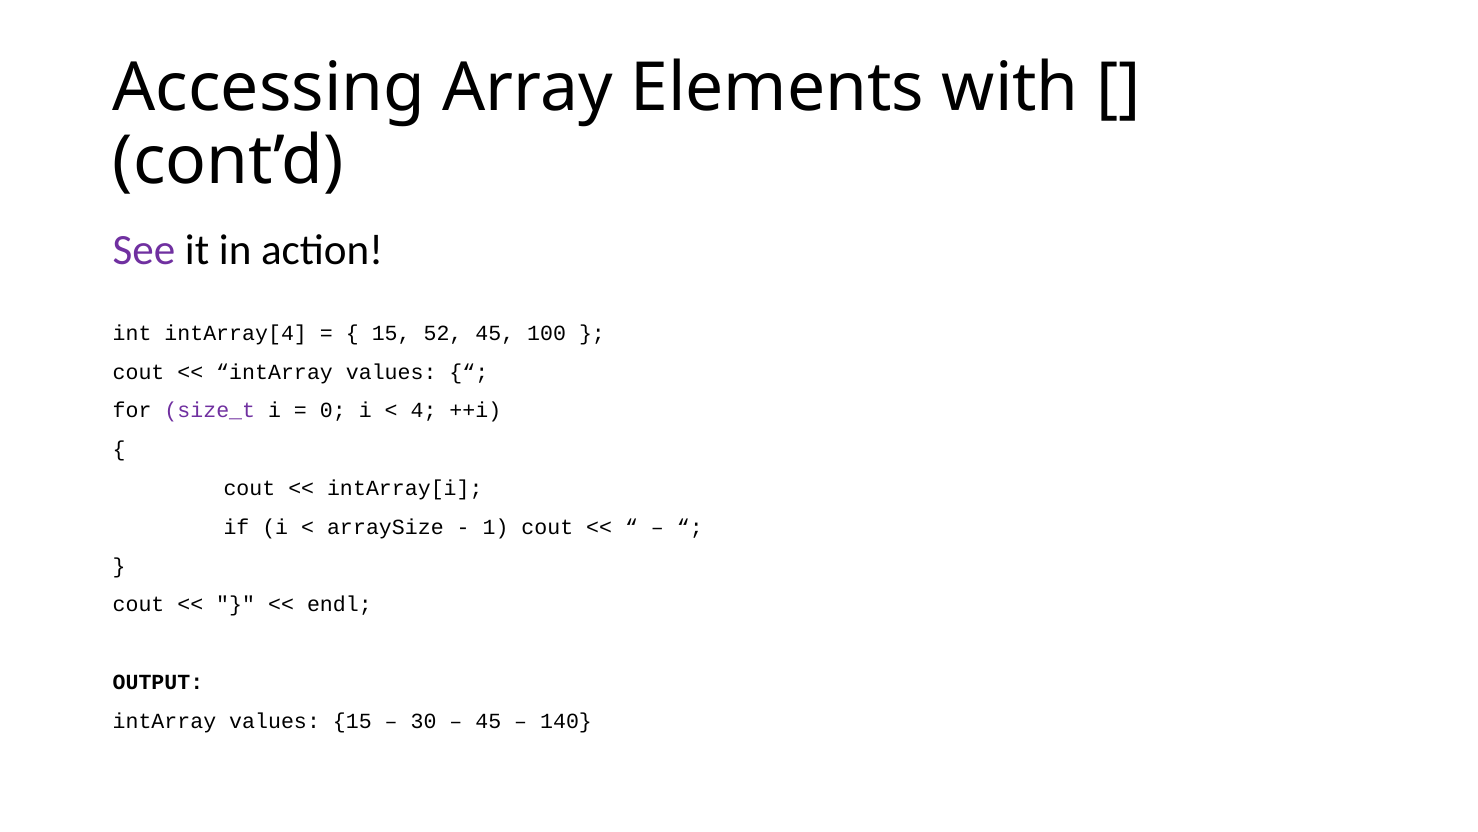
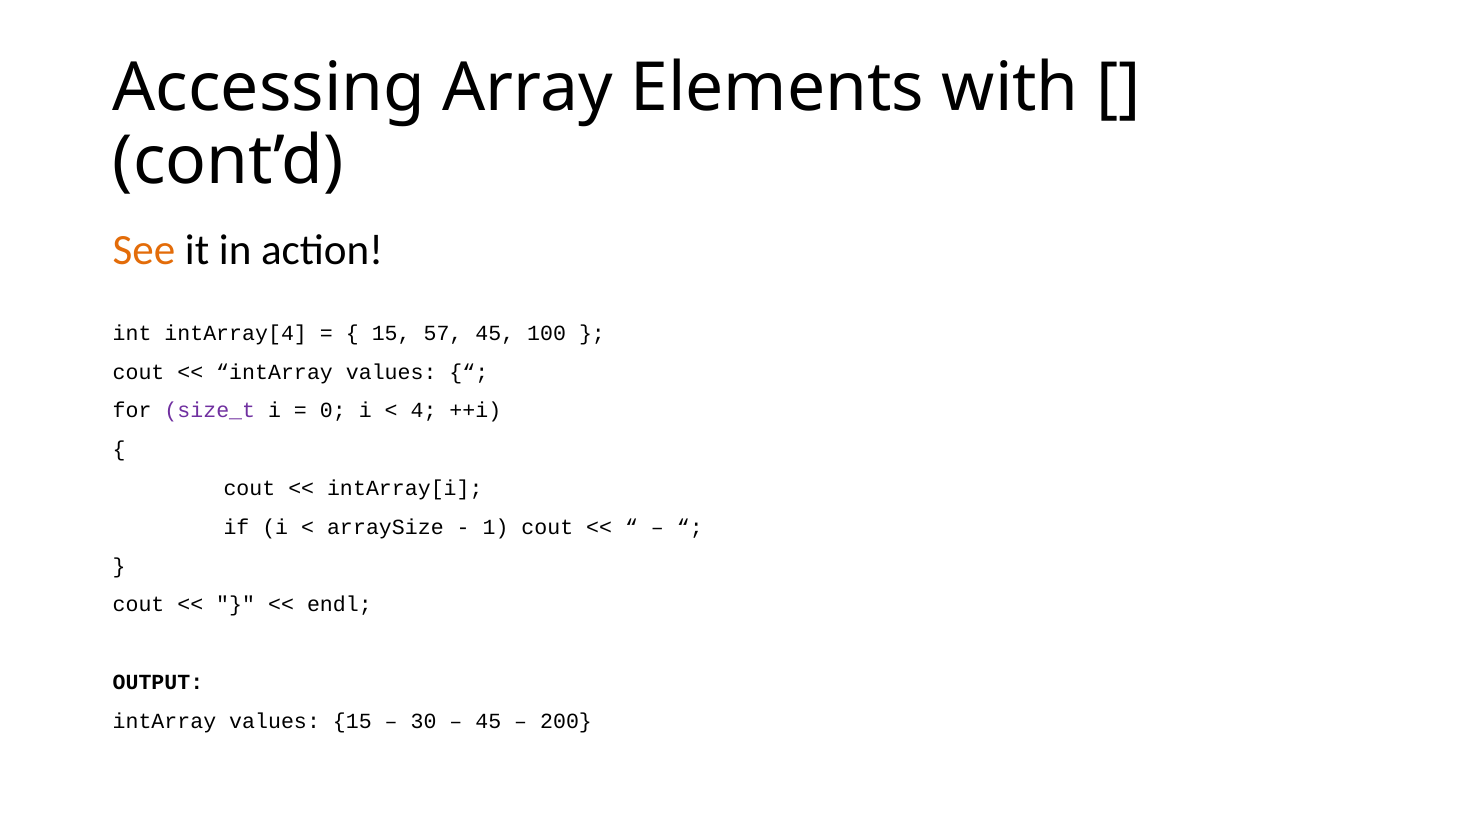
See colour: purple -> orange
52: 52 -> 57
140: 140 -> 200
